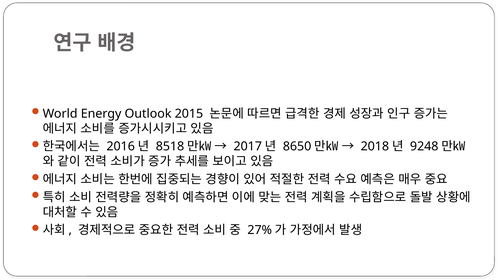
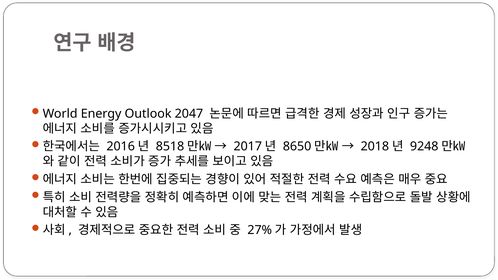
2015: 2015 -> 2047
